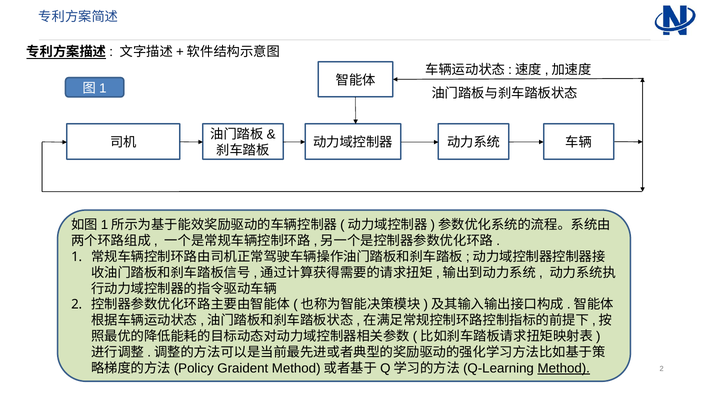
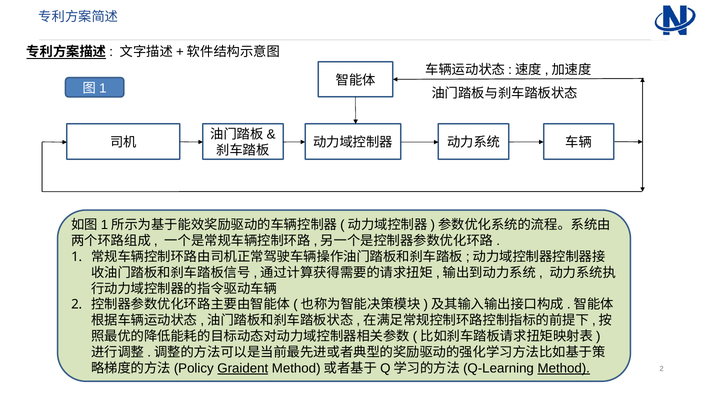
Graident underline: none -> present
